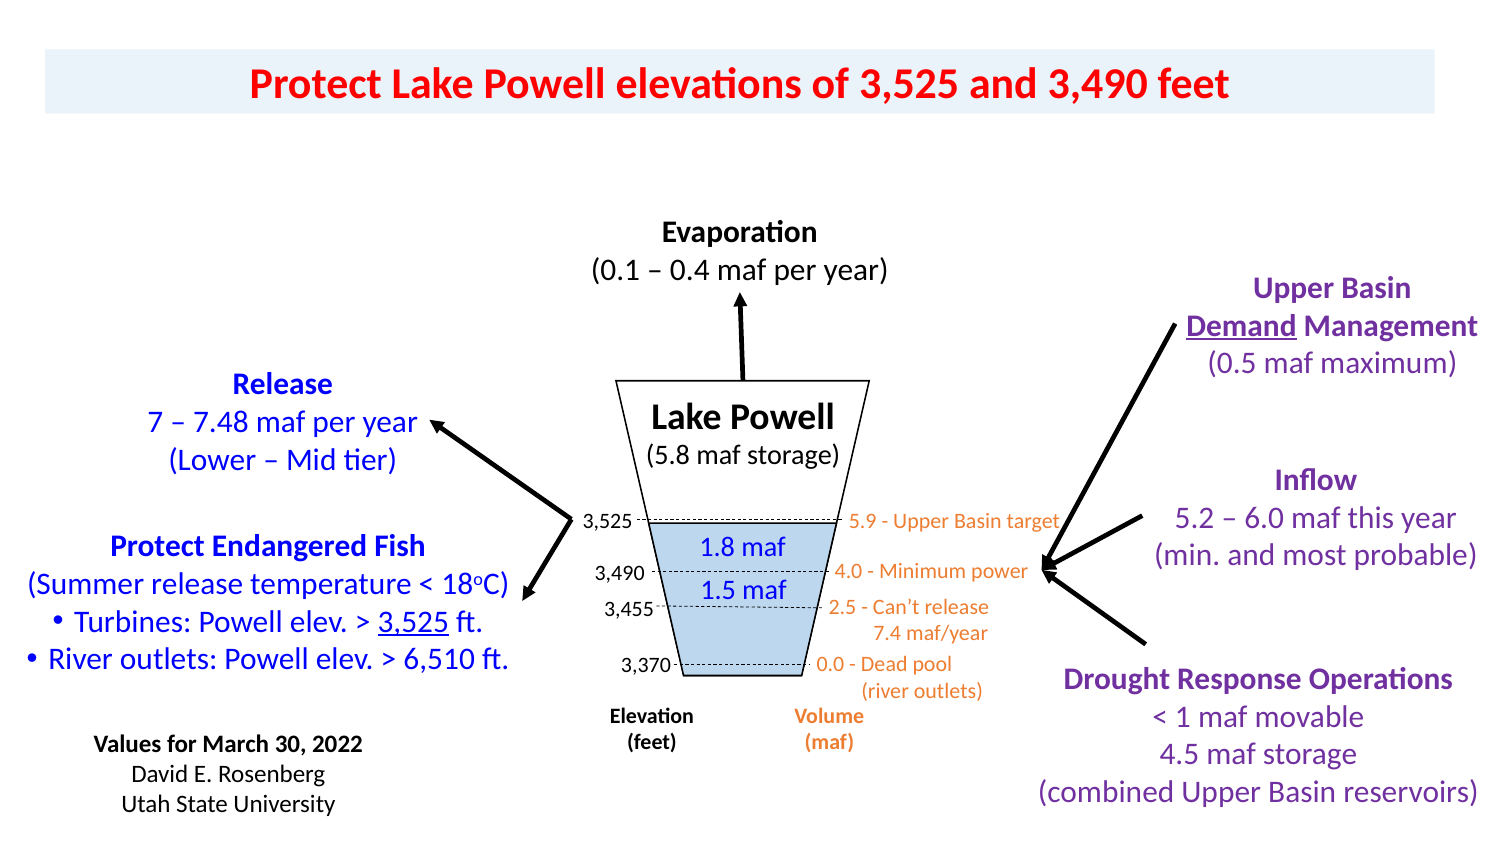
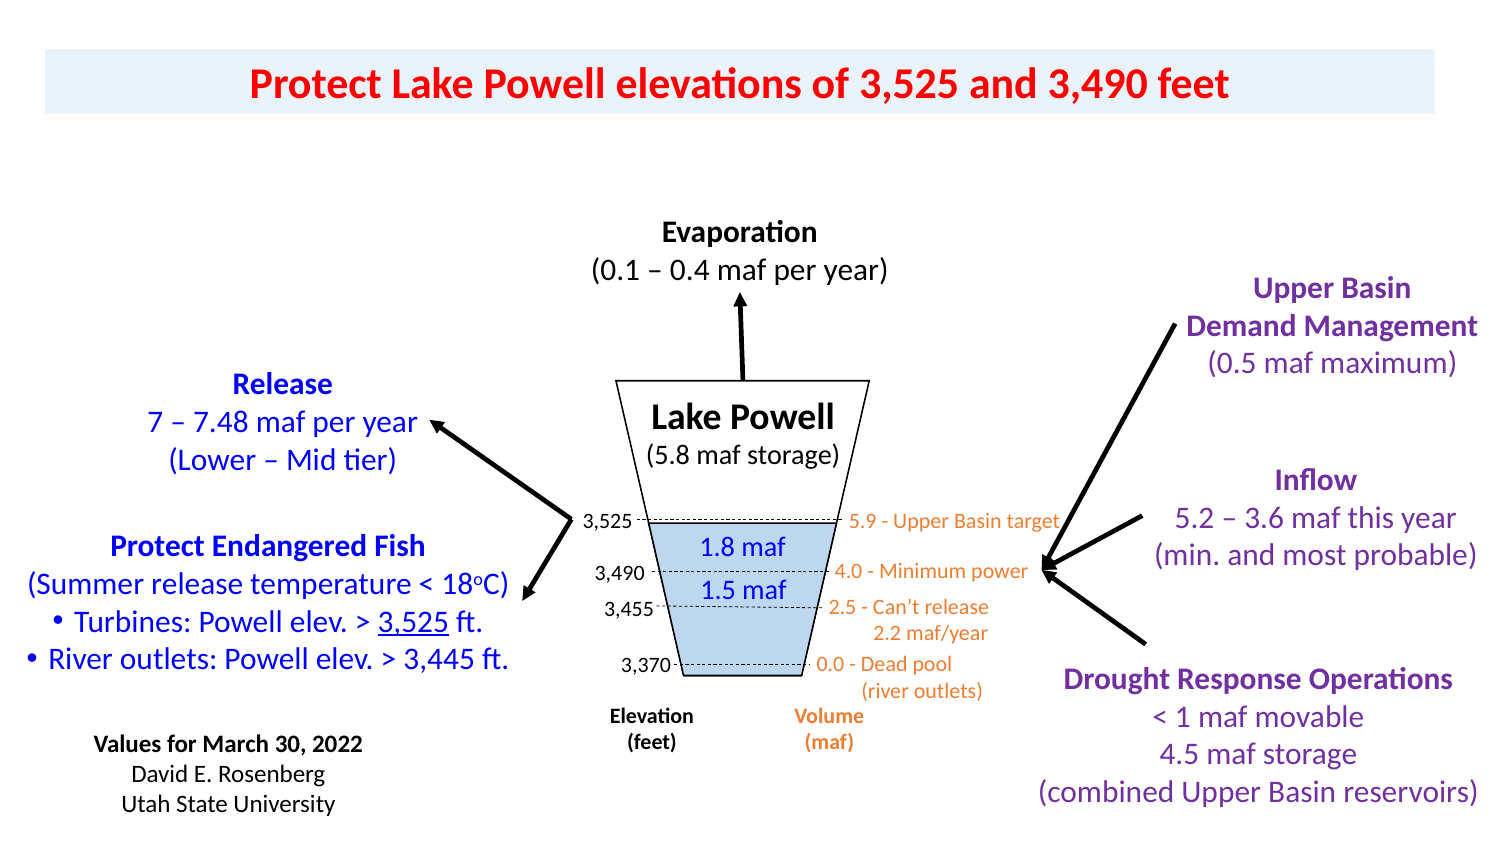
Demand underline: present -> none
6.0: 6.0 -> 3.6
7.4: 7.4 -> 2.2
6,510: 6,510 -> 3,445
